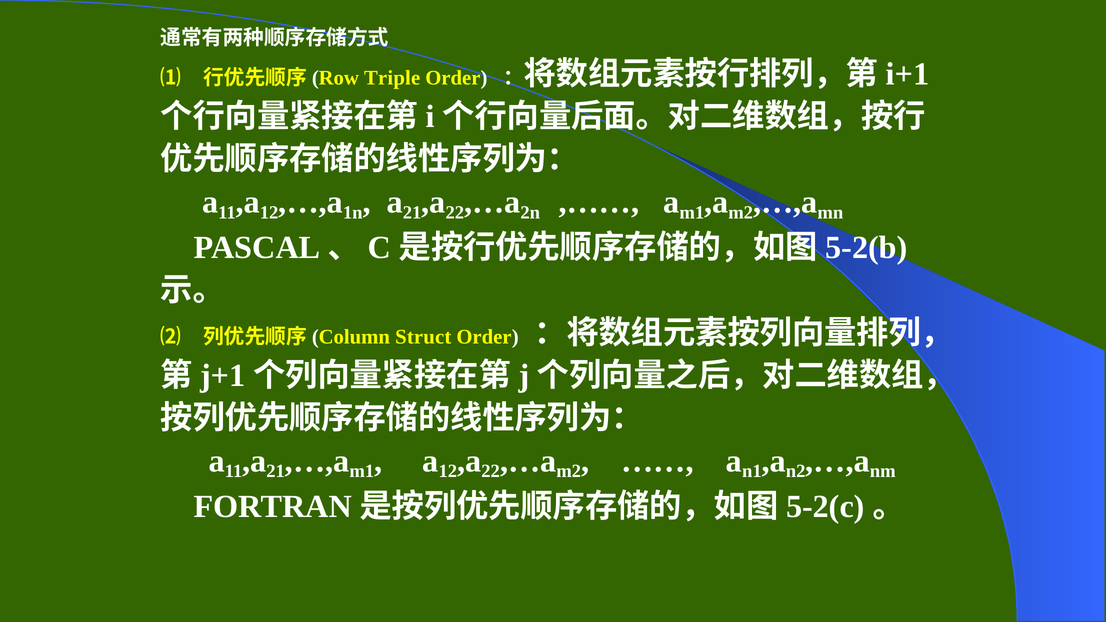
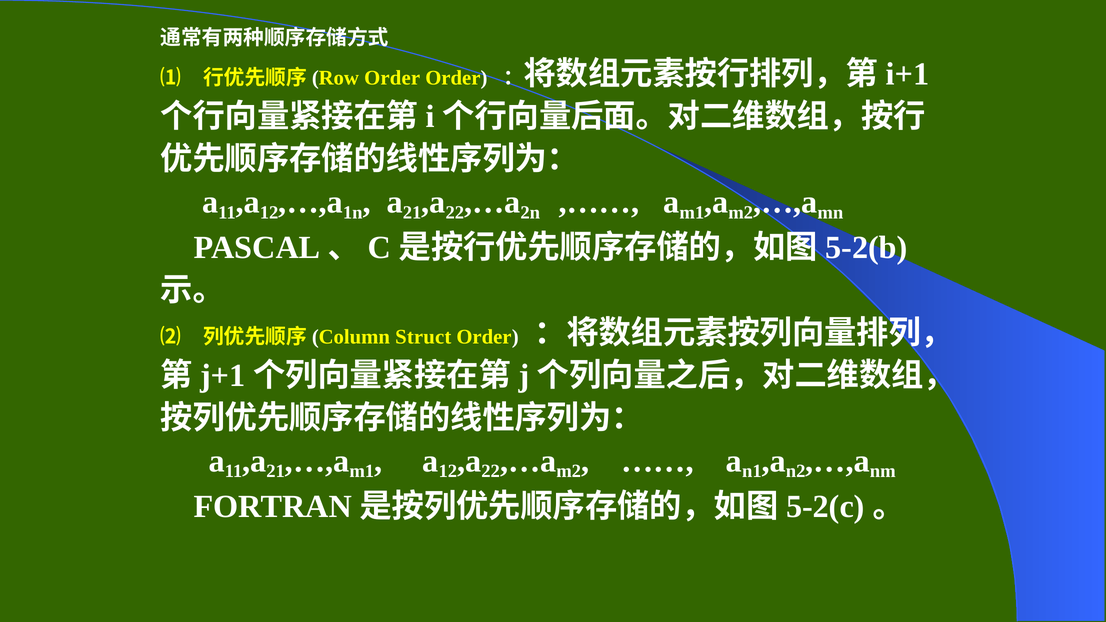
Triple at (392, 78): Triple -> Order
